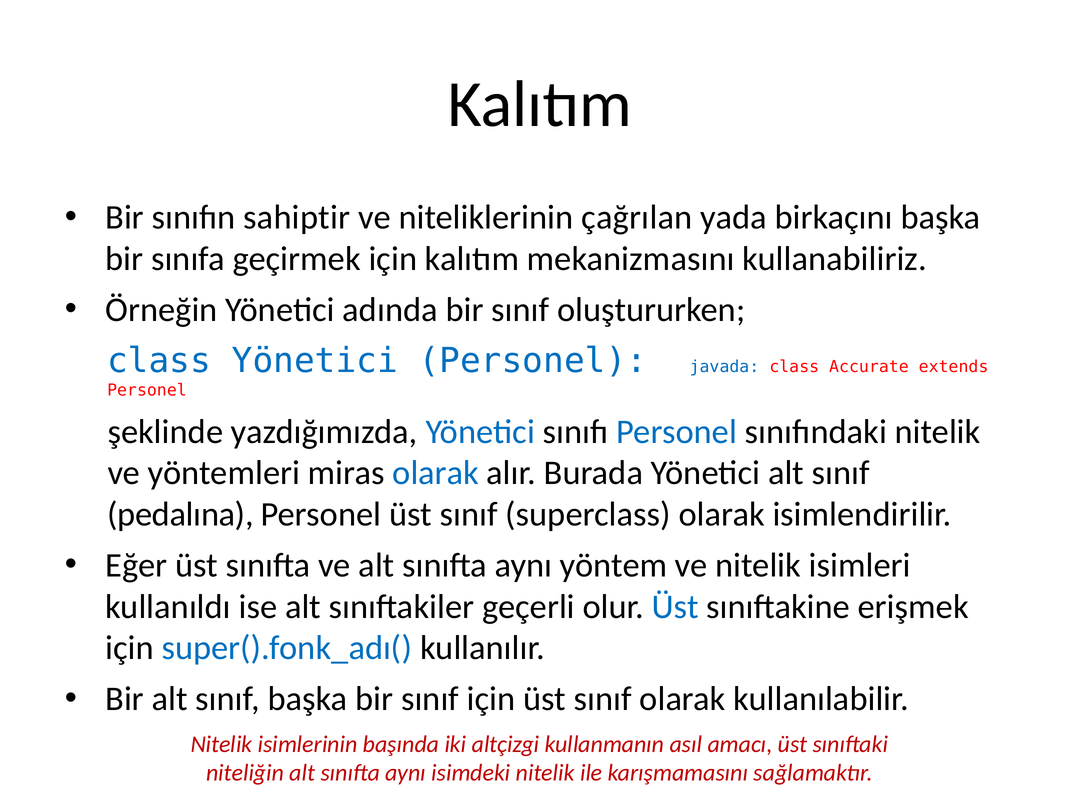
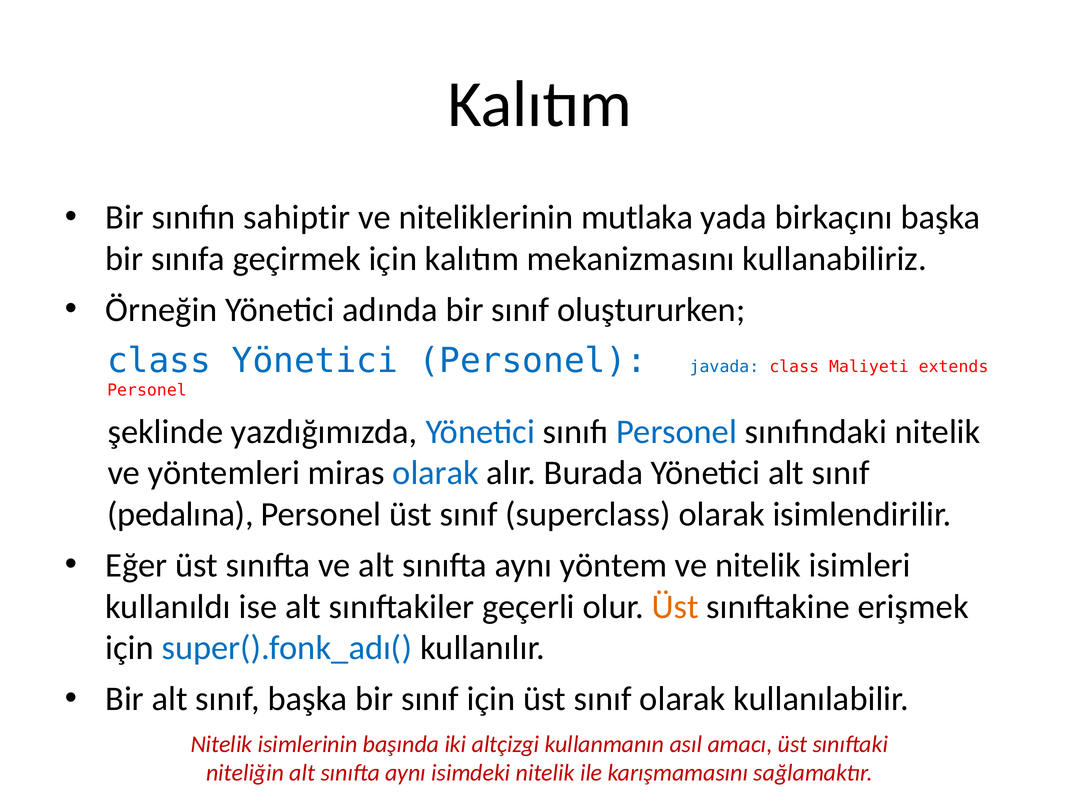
çağrılan: çağrılan -> mutlaka
Accurate: Accurate -> Maliyeti
Üst at (675, 607) colour: blue -> orange
